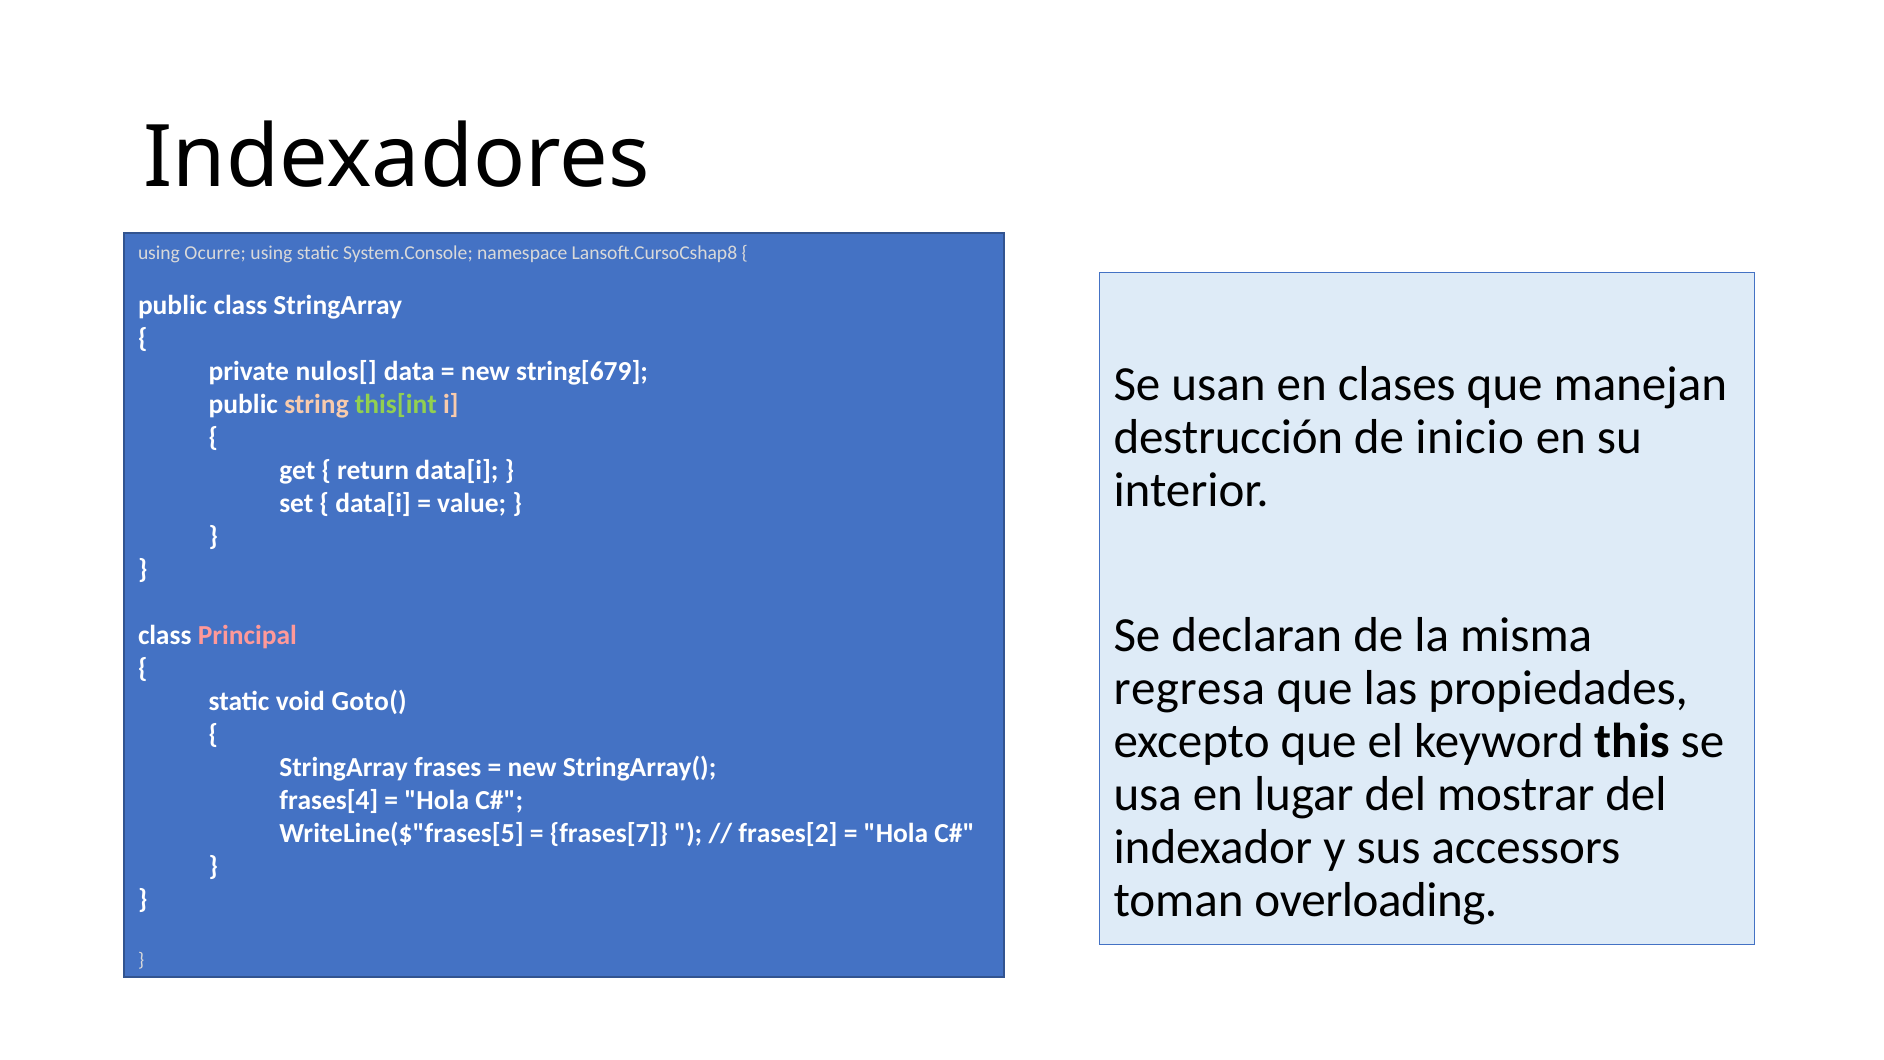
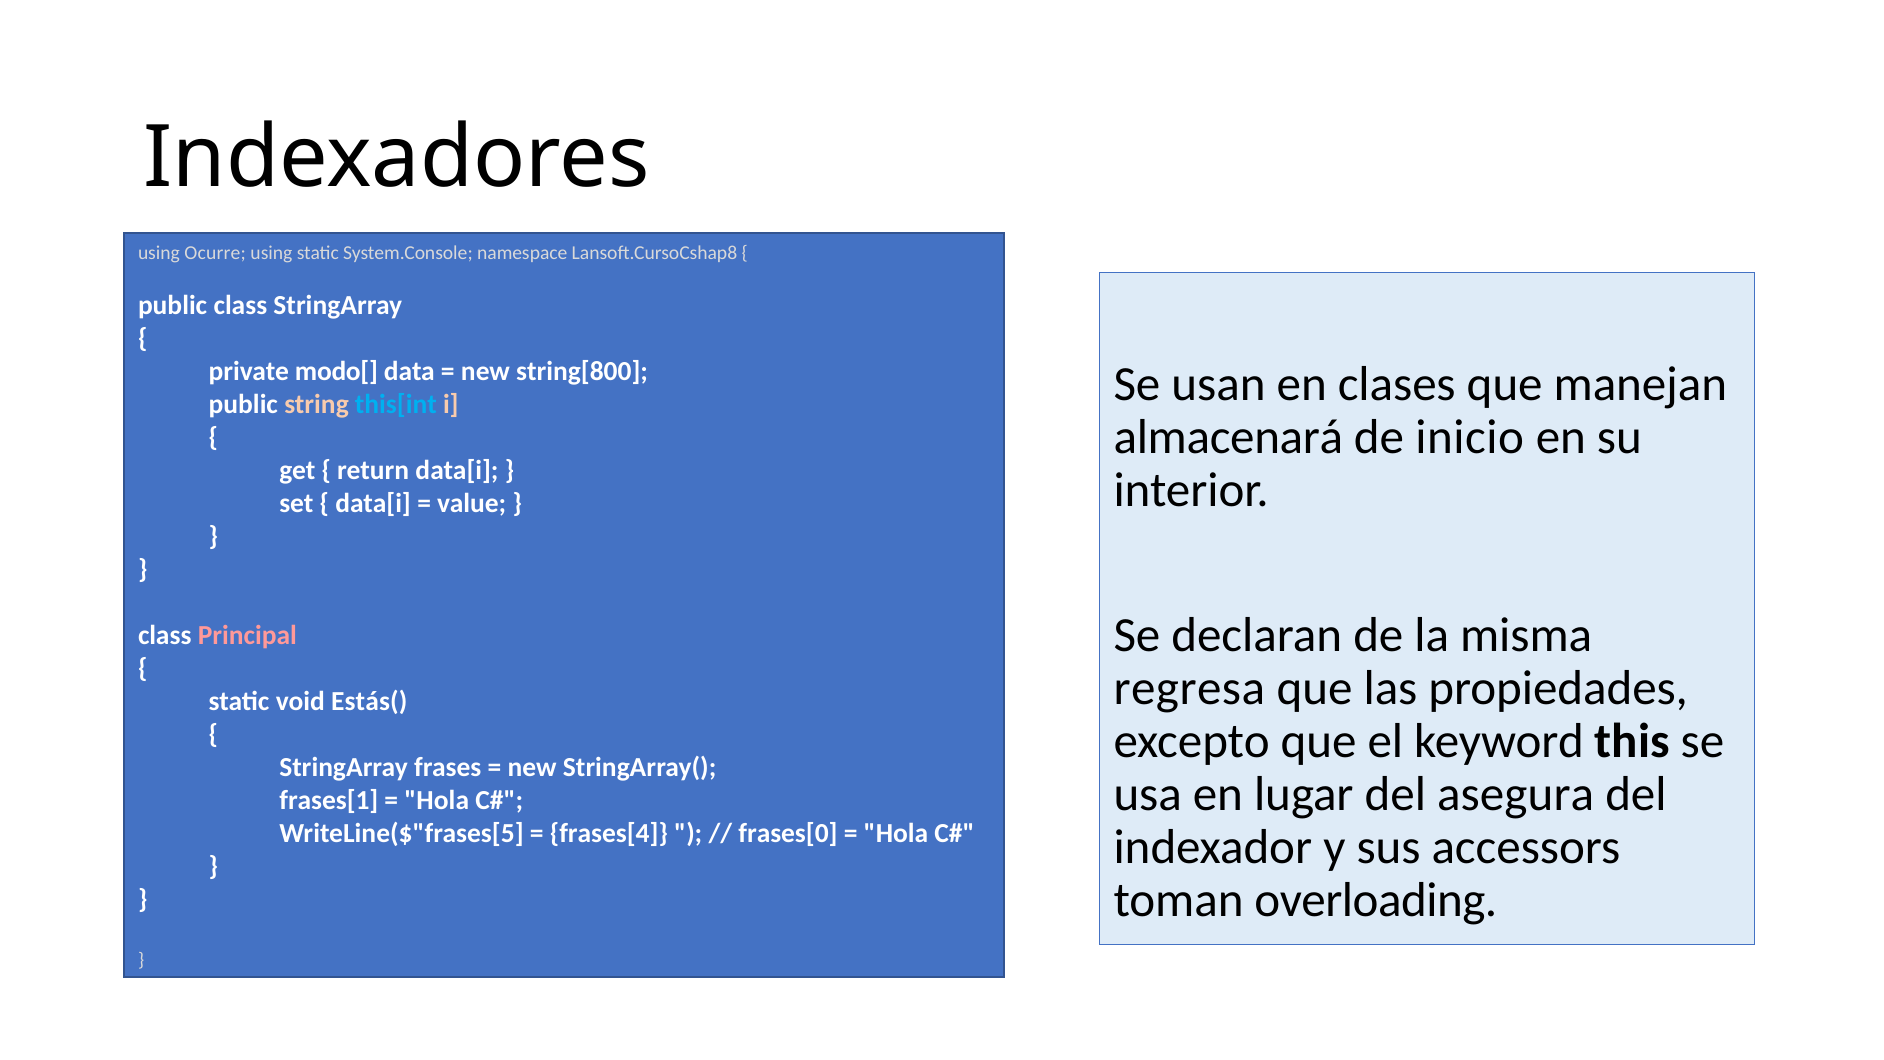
nulos[: nulos[ -> modo[
string[679: string[679 -> string[800
this[int colour: light green -> light blue
destrucción: destrucción -> almacenará
Goto(: Goto( -> Estás(
mostrar: mostrar -> asegura
frases[4: frases[4 -> frases[1
frases[7: frases[7 -> frases[4
frases[2: frases[2 -> frases[0
